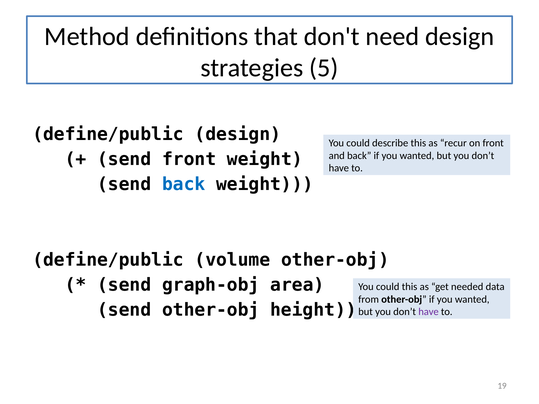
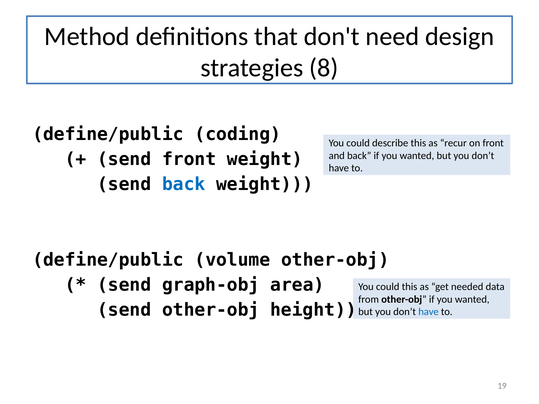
5: 5 -> 8
define/public design: design -> coding
have at (429, 312) colour: purple -> blue
